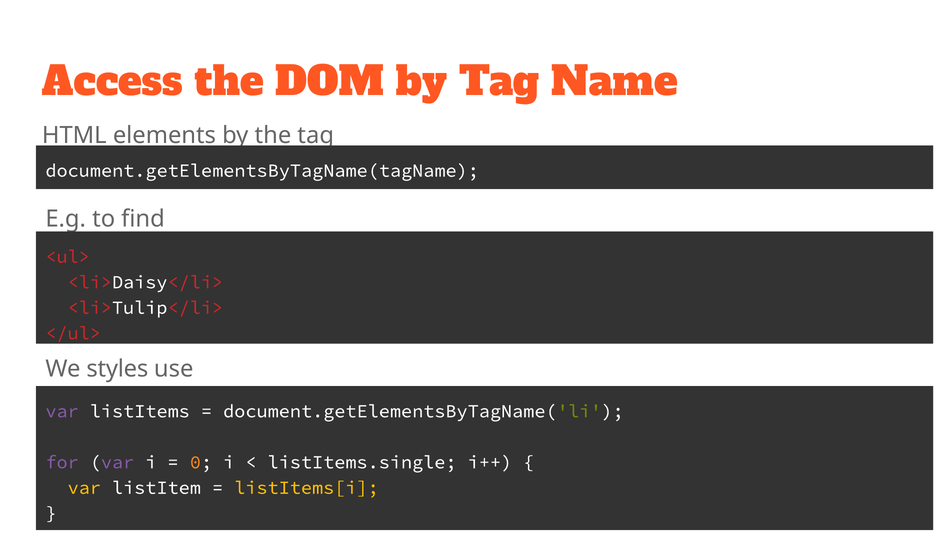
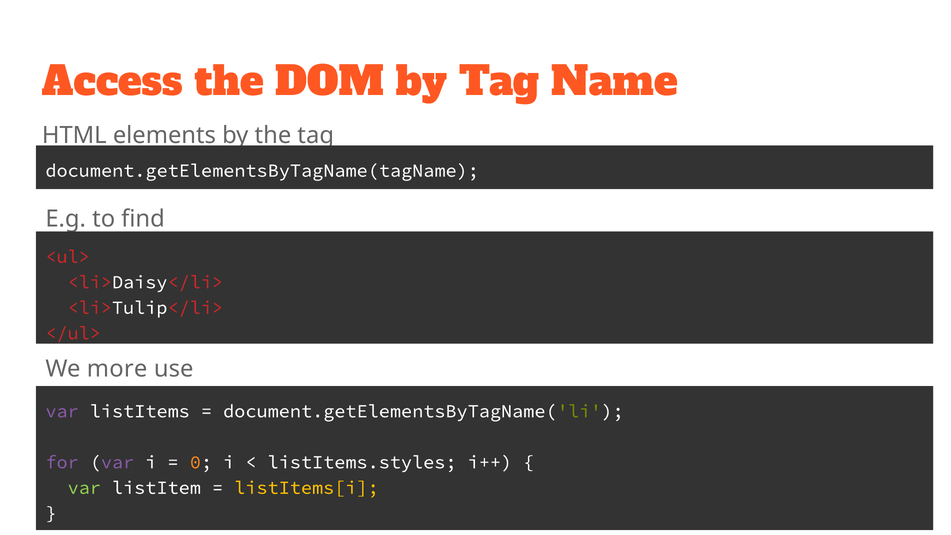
styles: styles -> more
listItems.single: listItems.single -> listItems.styles
var at (84, 488) colour: yellow -> light green
